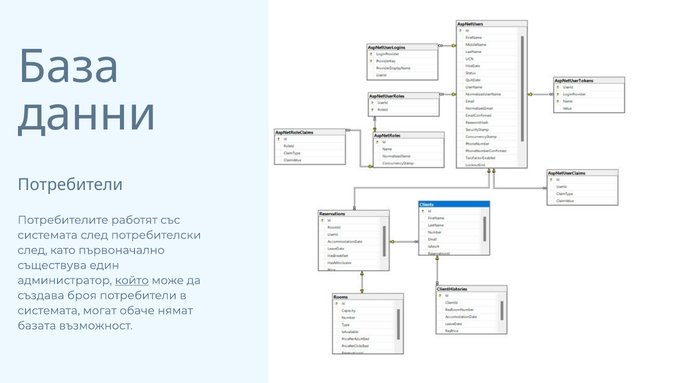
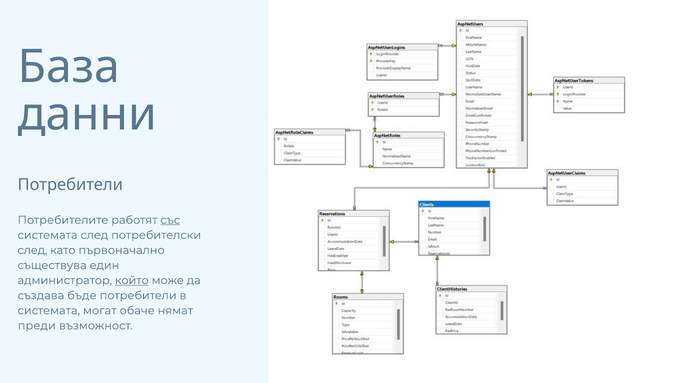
със underline: none -> present
броя: броя -> бъде
базата: базата -> преди
